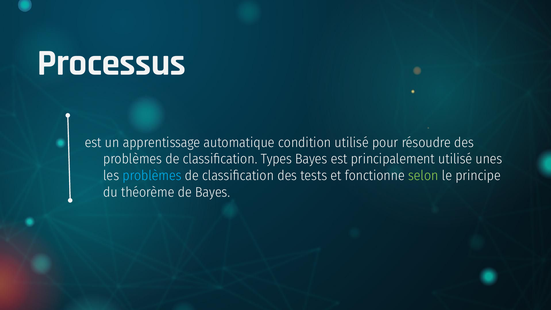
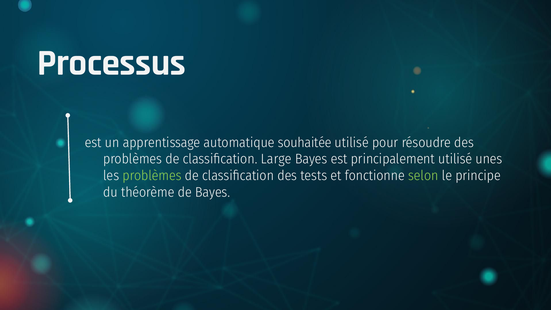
condition: condition -> souhaitée
Types: Types -> Large
problèmes at (152, 176) colour: light blue -> light green
